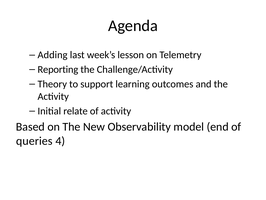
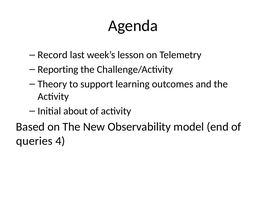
Adding: Adding -> Record
relate: relate -> about
